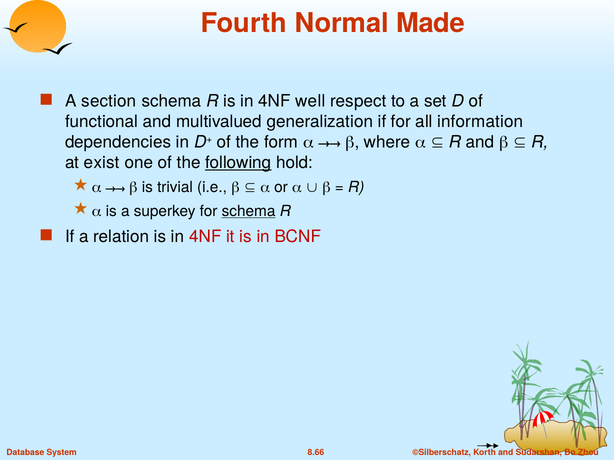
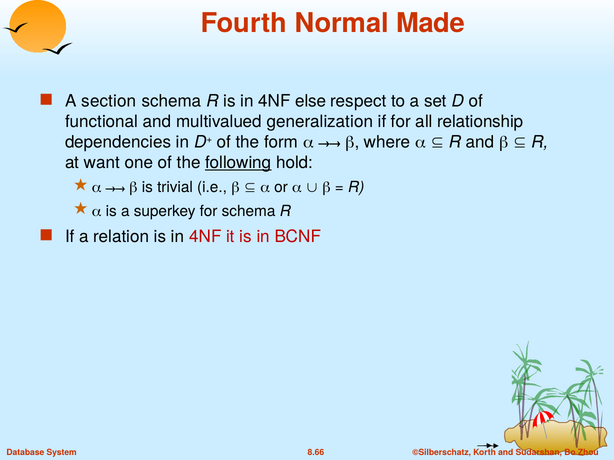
well: well -> else
information: information -> relationship
exist: exist -> want
schema at (249, 211) underline: present -> none
